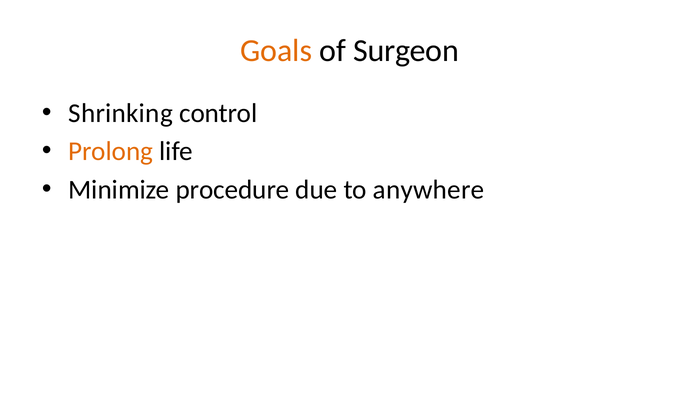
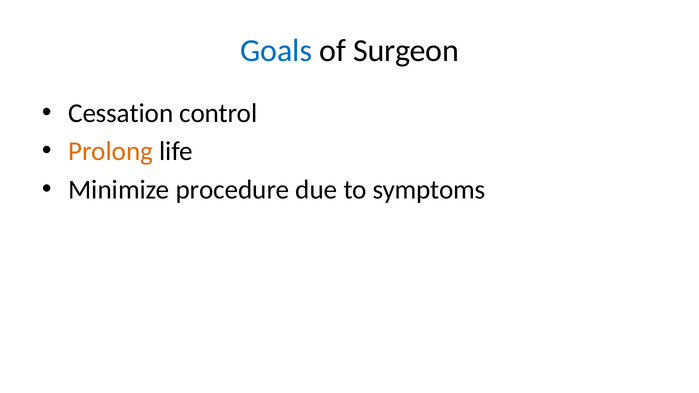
Goals colour: orange -> blue
Shrinking: Shrinking -> Cessation
anywhere: anywhere -> symptoms
